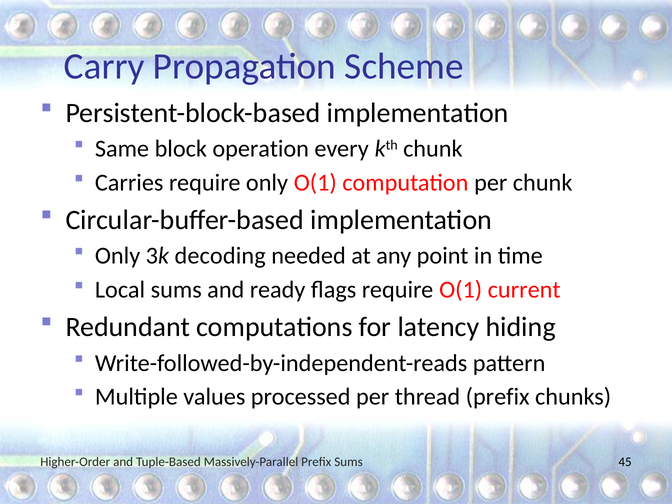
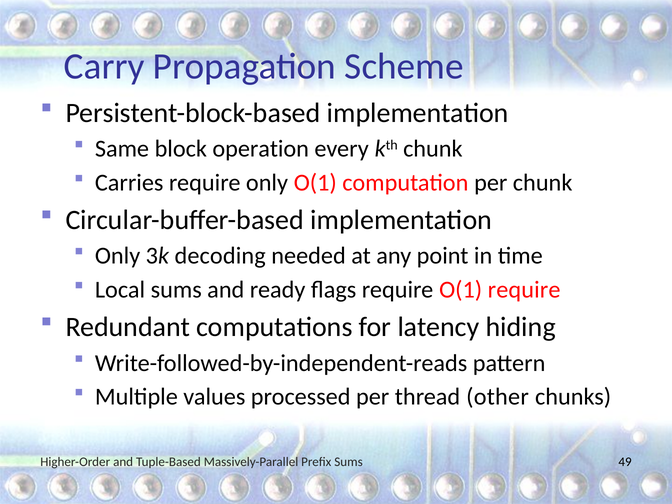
O(1 current: current -> require
thread prefix: prefix -> other
45: 45 -> 49
